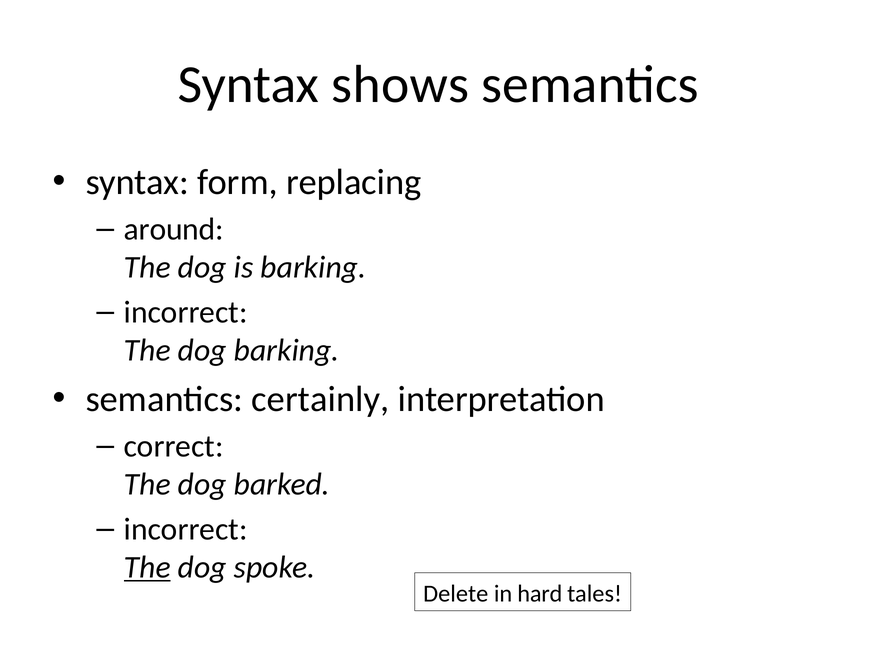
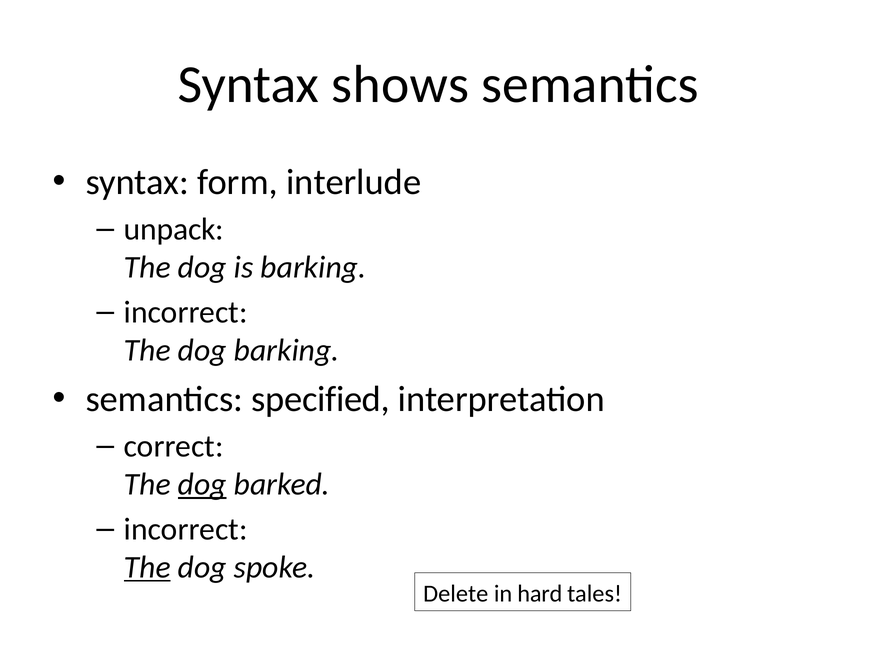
replacing: replacing -> interlude
around: around -> unpack
certainly: certainly -> specified
dog at (202, 485) underline: none -> present
